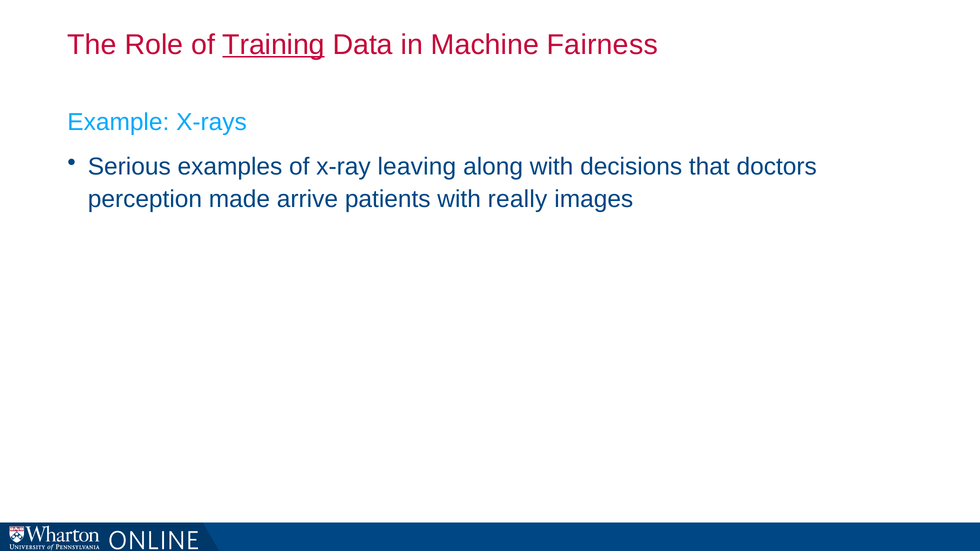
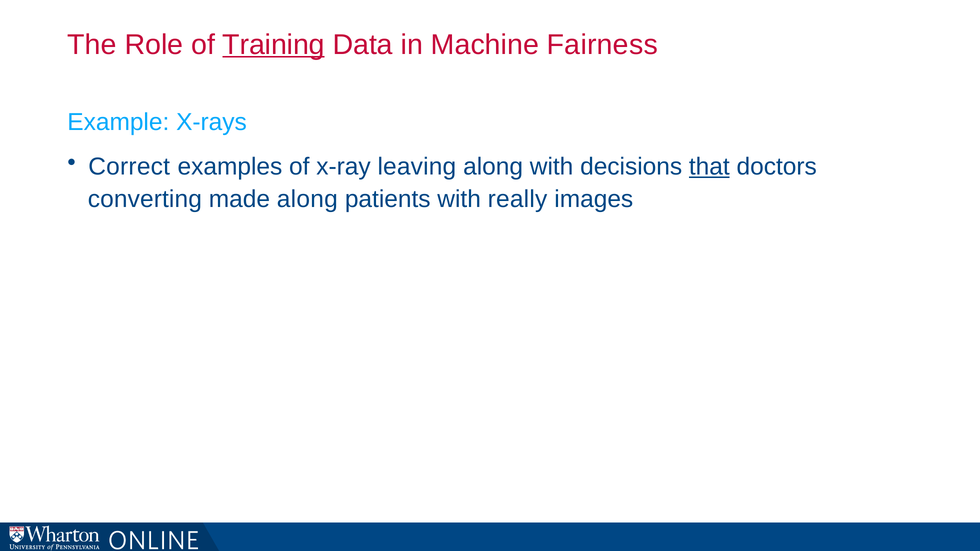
Serious: Serious -> Correct
that underline: none -> present
perception: perception -> converting
made arrive: arrive -> along
